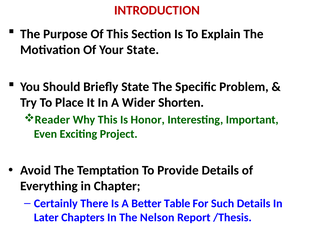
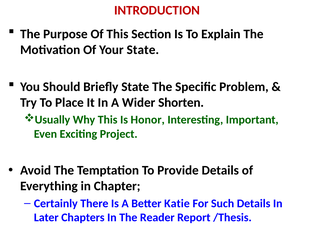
Reader: Reader -> Usually
Table: Table -> Katie
Nelson: Nelson -> Reader
